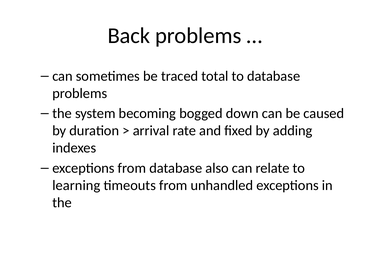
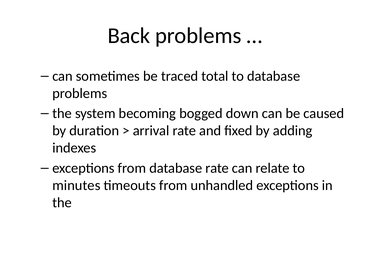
database also: also -> rate
learning: learning -> minutes
